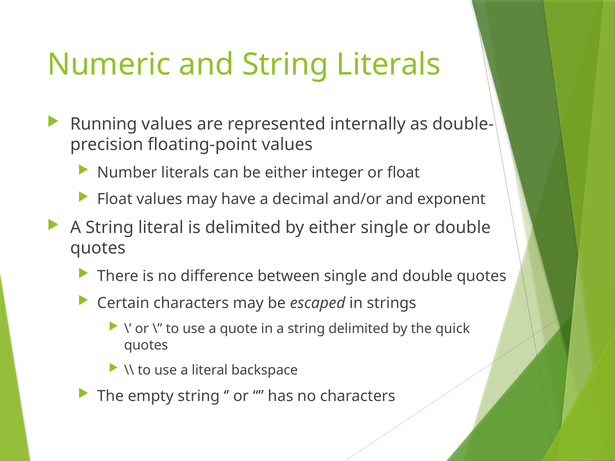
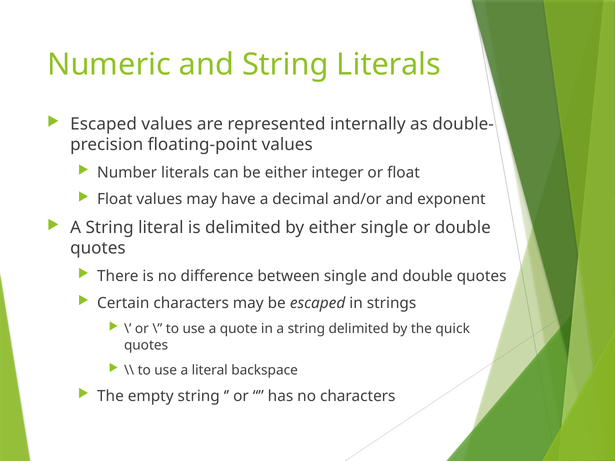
Running at (104, 124): Running -> Escaped
